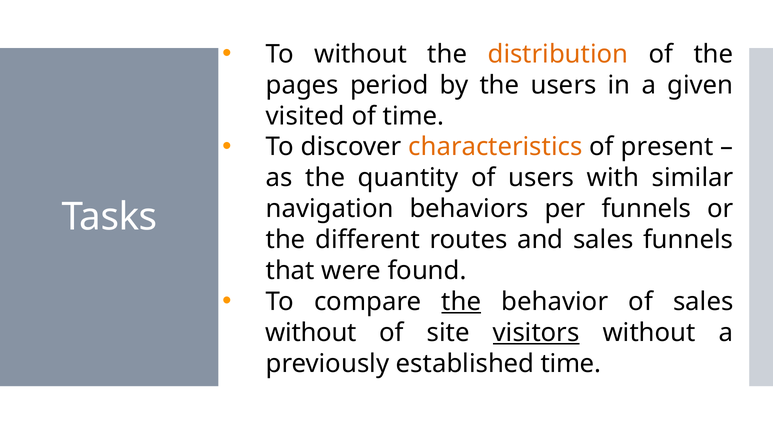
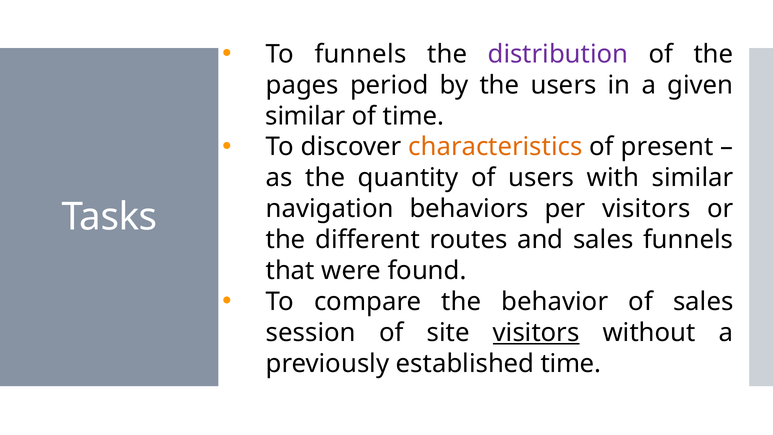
To without: without -> funnels
distribution colour: orange -> purple
visited at (305, 116): visited -> similar
per funnels: funnels -> visitors
the at (461, 302) underline: present -> none
without at (311, 332): without -> session
